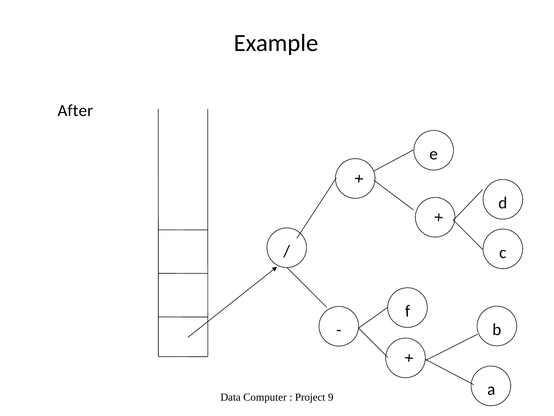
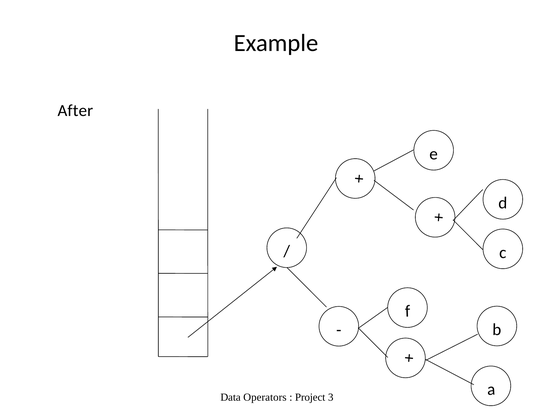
Computer: Computer -> Operators
9: 9 -> 3
